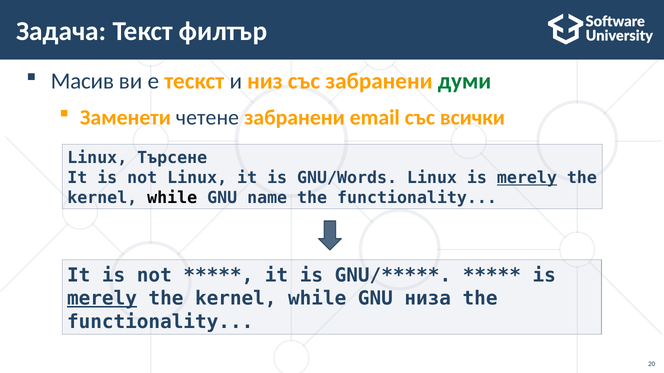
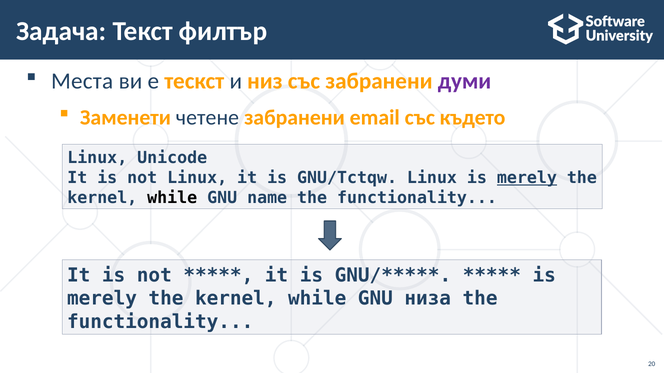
Масив: Масив -> Места
думи colour: green -> purple
всички: всички -> където
Търсене: Търсене -> Unicode
GNU/Words: GNU/Words -> GNU/Tctqw
merely at (102, 299) underline: present -> none
